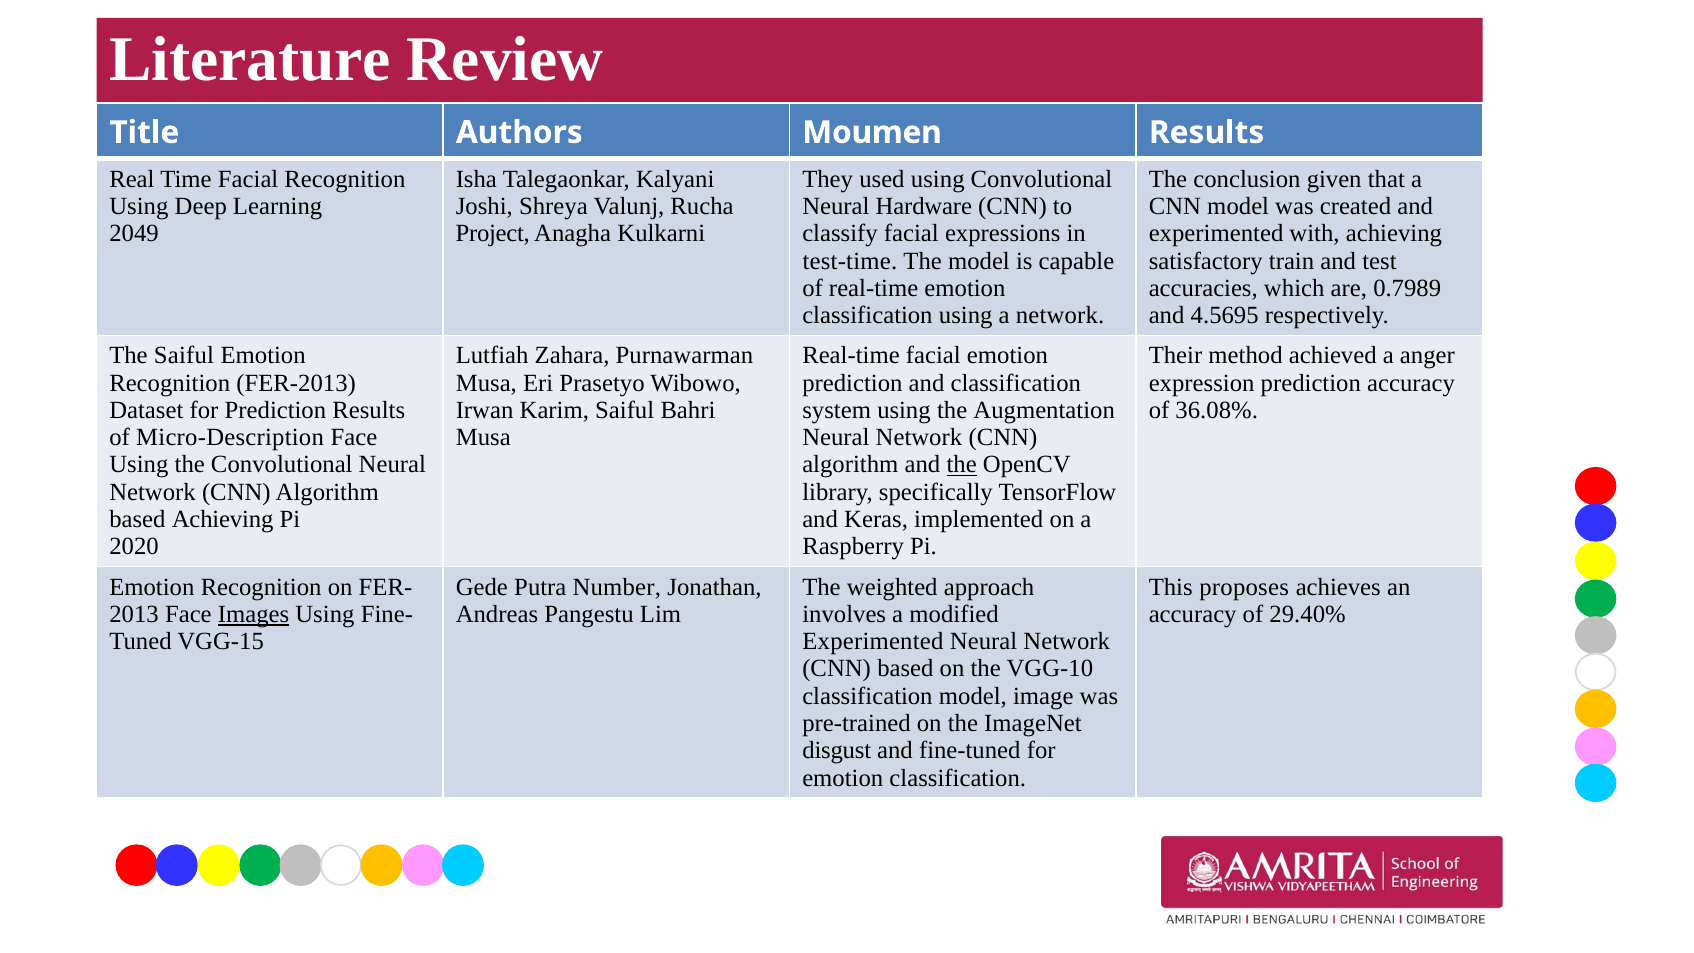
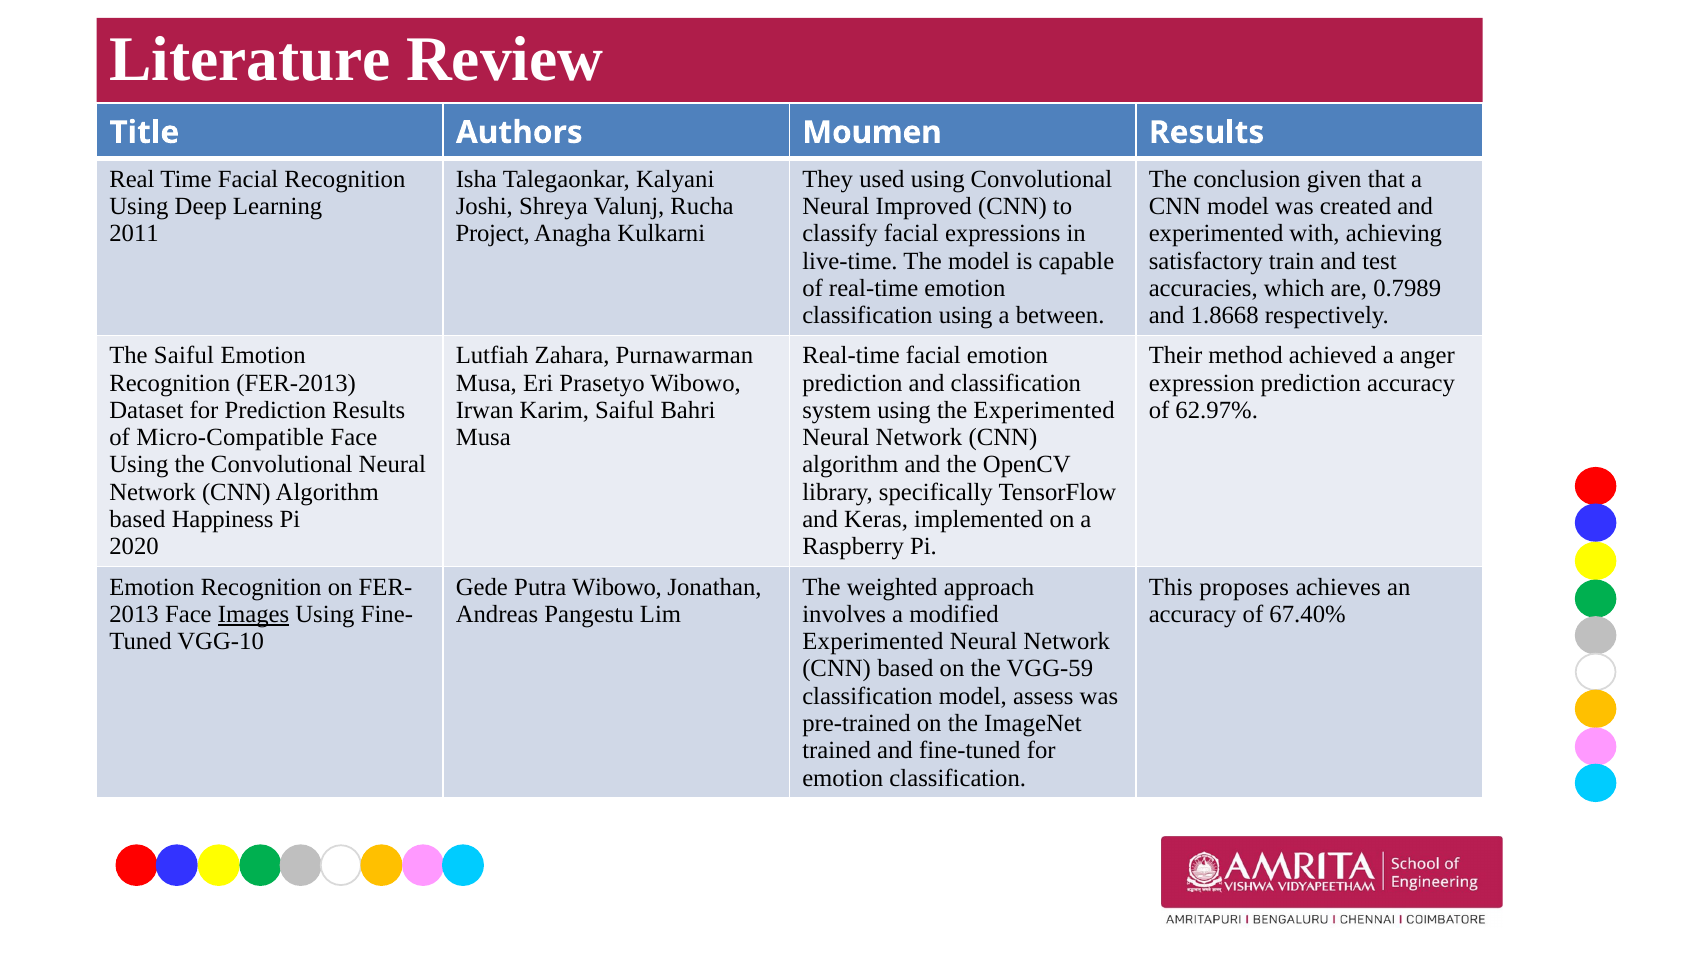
Hardware: Hardware -> Improved
2049: 2049 -> 2011
test-time: test-time -> live-time
a network: network -> between
4.5695: 4.5695 -> 1.8668
the Augmentation: Augmentation -> Experimented
36.08%: 36.08% -> 62.97%
Micro-Description: Micro-Description -> Micro-Compatible
the at (962, 465) underline: present -> none
based Achieving: Achieving -> Happiness
Putra Number: Number -> Wibowo
29.40%: 29.40% -> 67.40%
VGG-15: VGG-15 -> VGG-10
VGG-10: VGG-10 -> VGG-59
image: image -> assess
disgust: disgust -> trained
